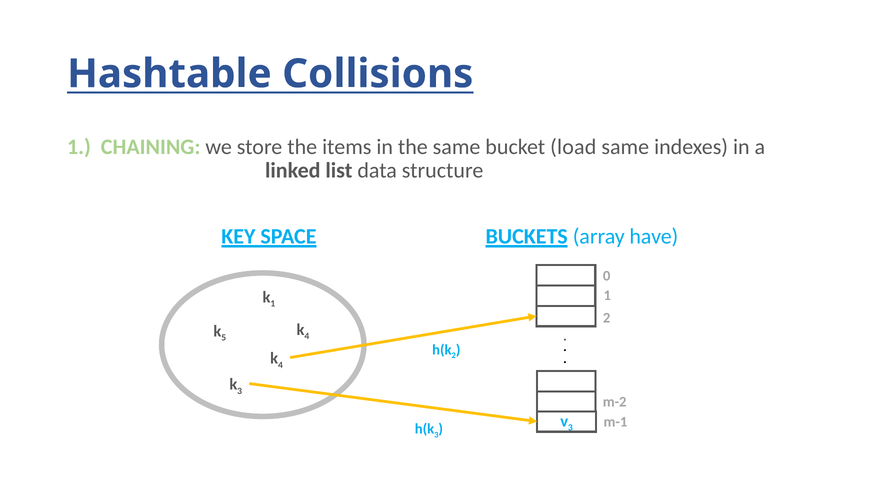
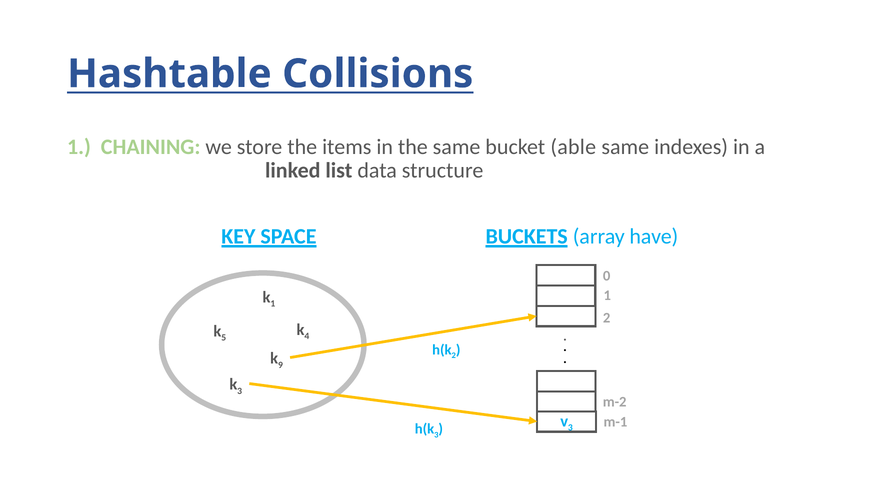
load: load -> able
4 at (280, 365): 4 -> 9
